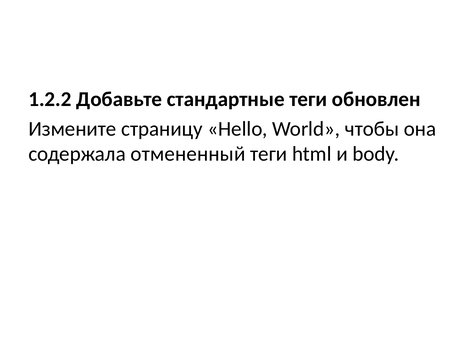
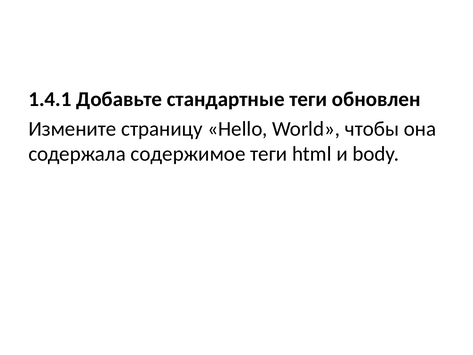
1.2.2: 1.2.2 -> 1.4.1
отмененный: отмененный -> содержимое
